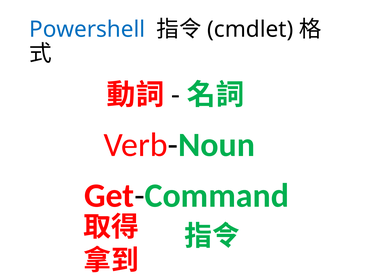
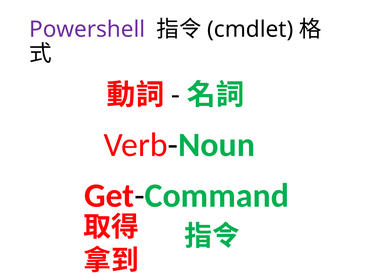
Powershell colour: blue -> purple
